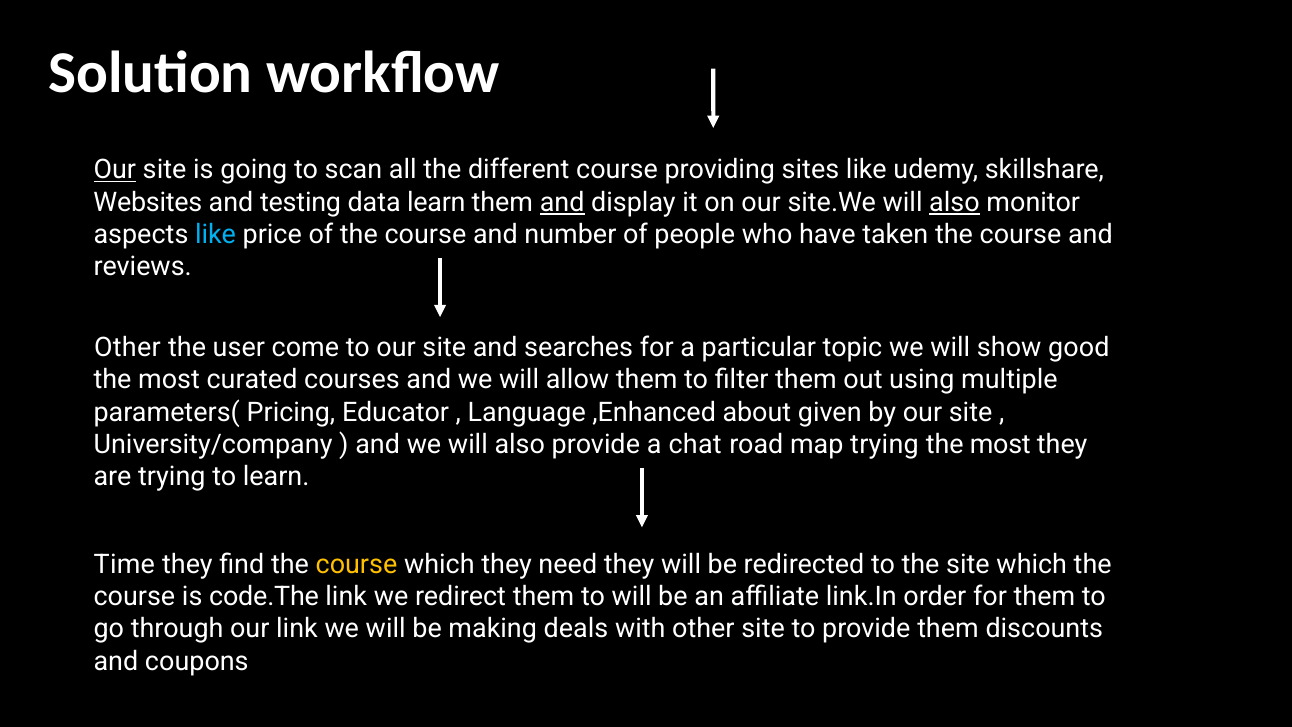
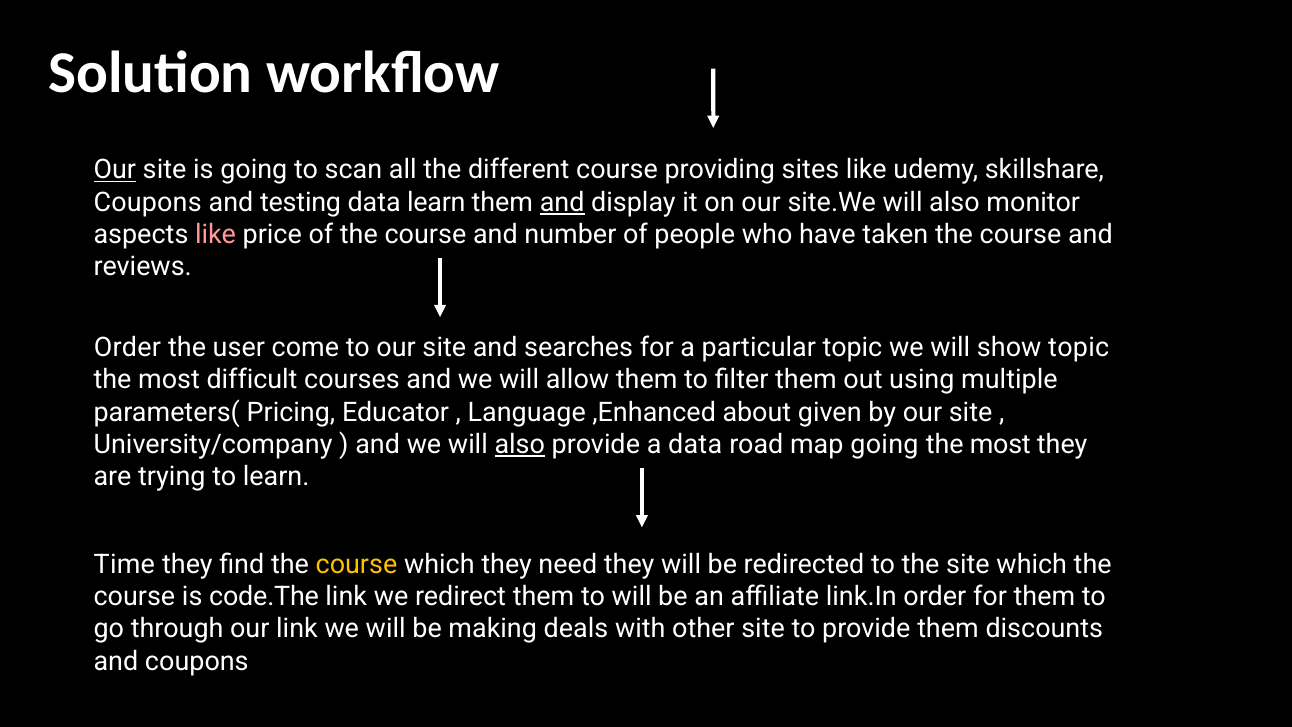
Websites at (148, 202): Websites -> Coupons
also at (955, 202) underline: present -> none
like at (216, 235) colour: light blue -> pink
Other at (127, 348): Other -> Order
show good: good -> topic
curated: curated -> difficult
also at (520, 445) underline: none -> present
a chat: chat -> data
map trying: trying -> going
